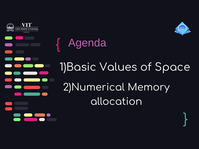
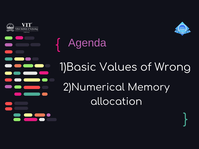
Space: Space -> Wrong
